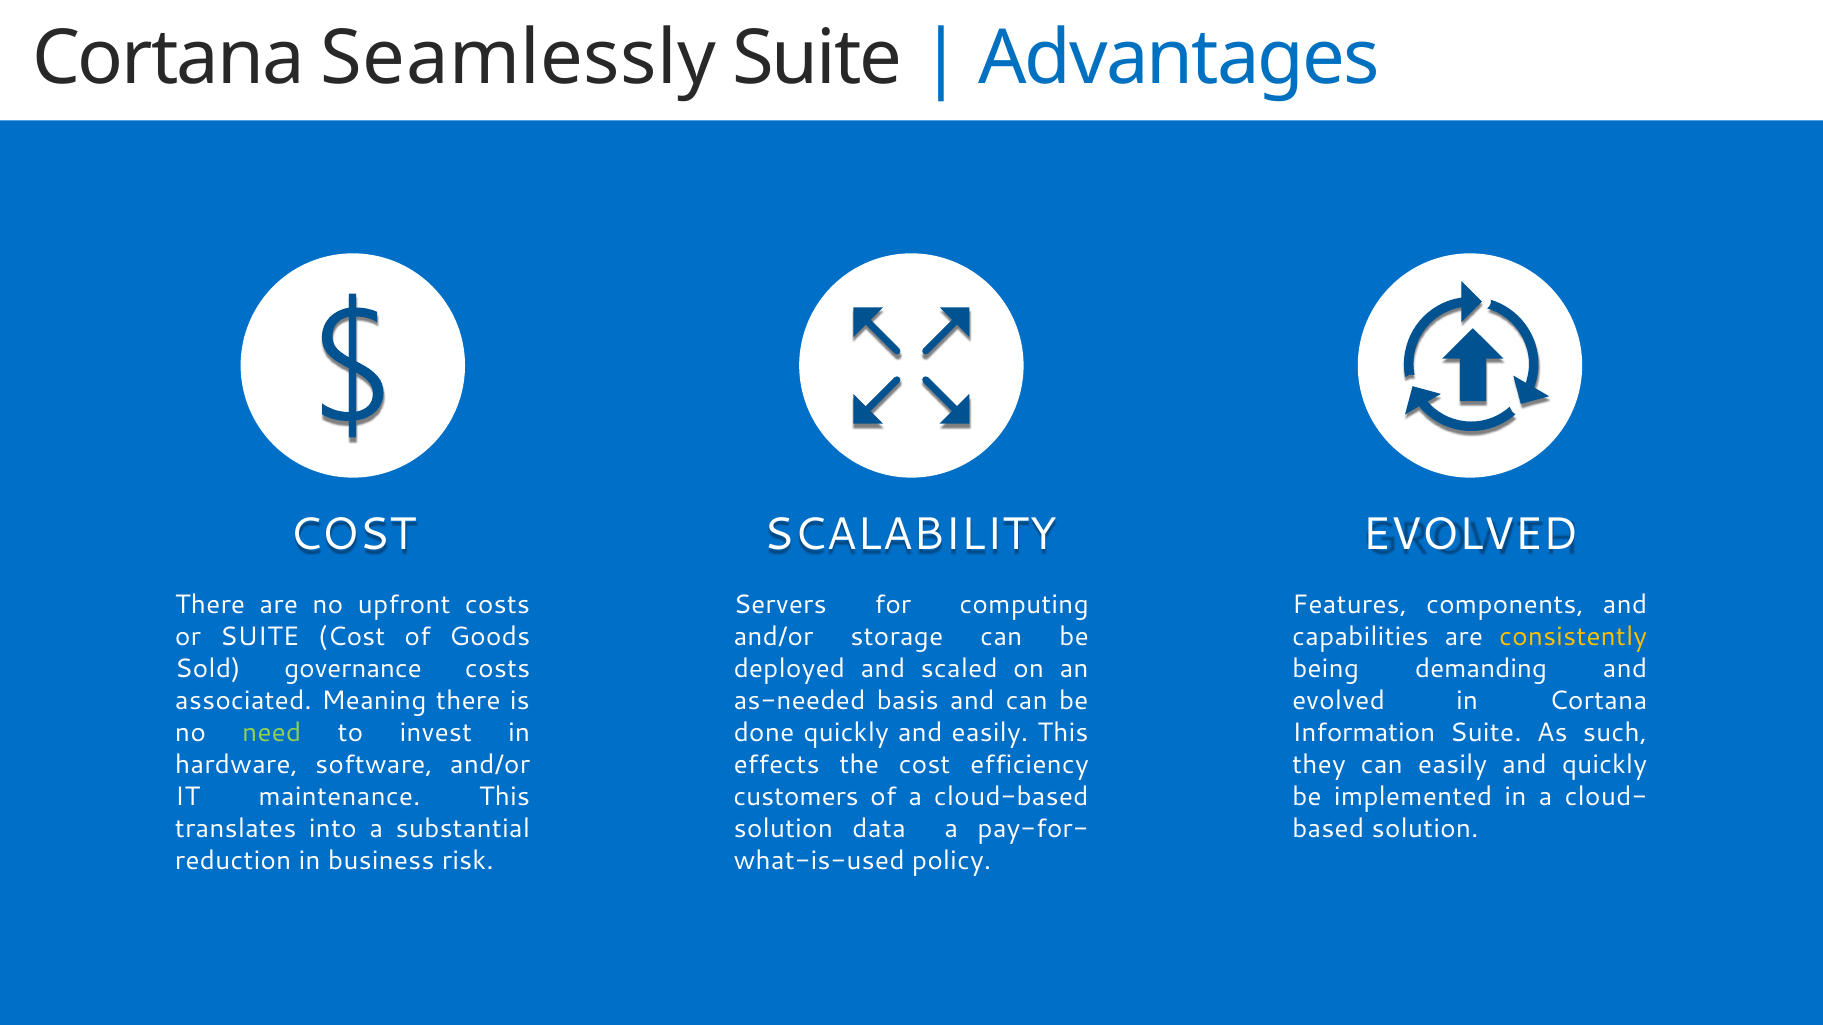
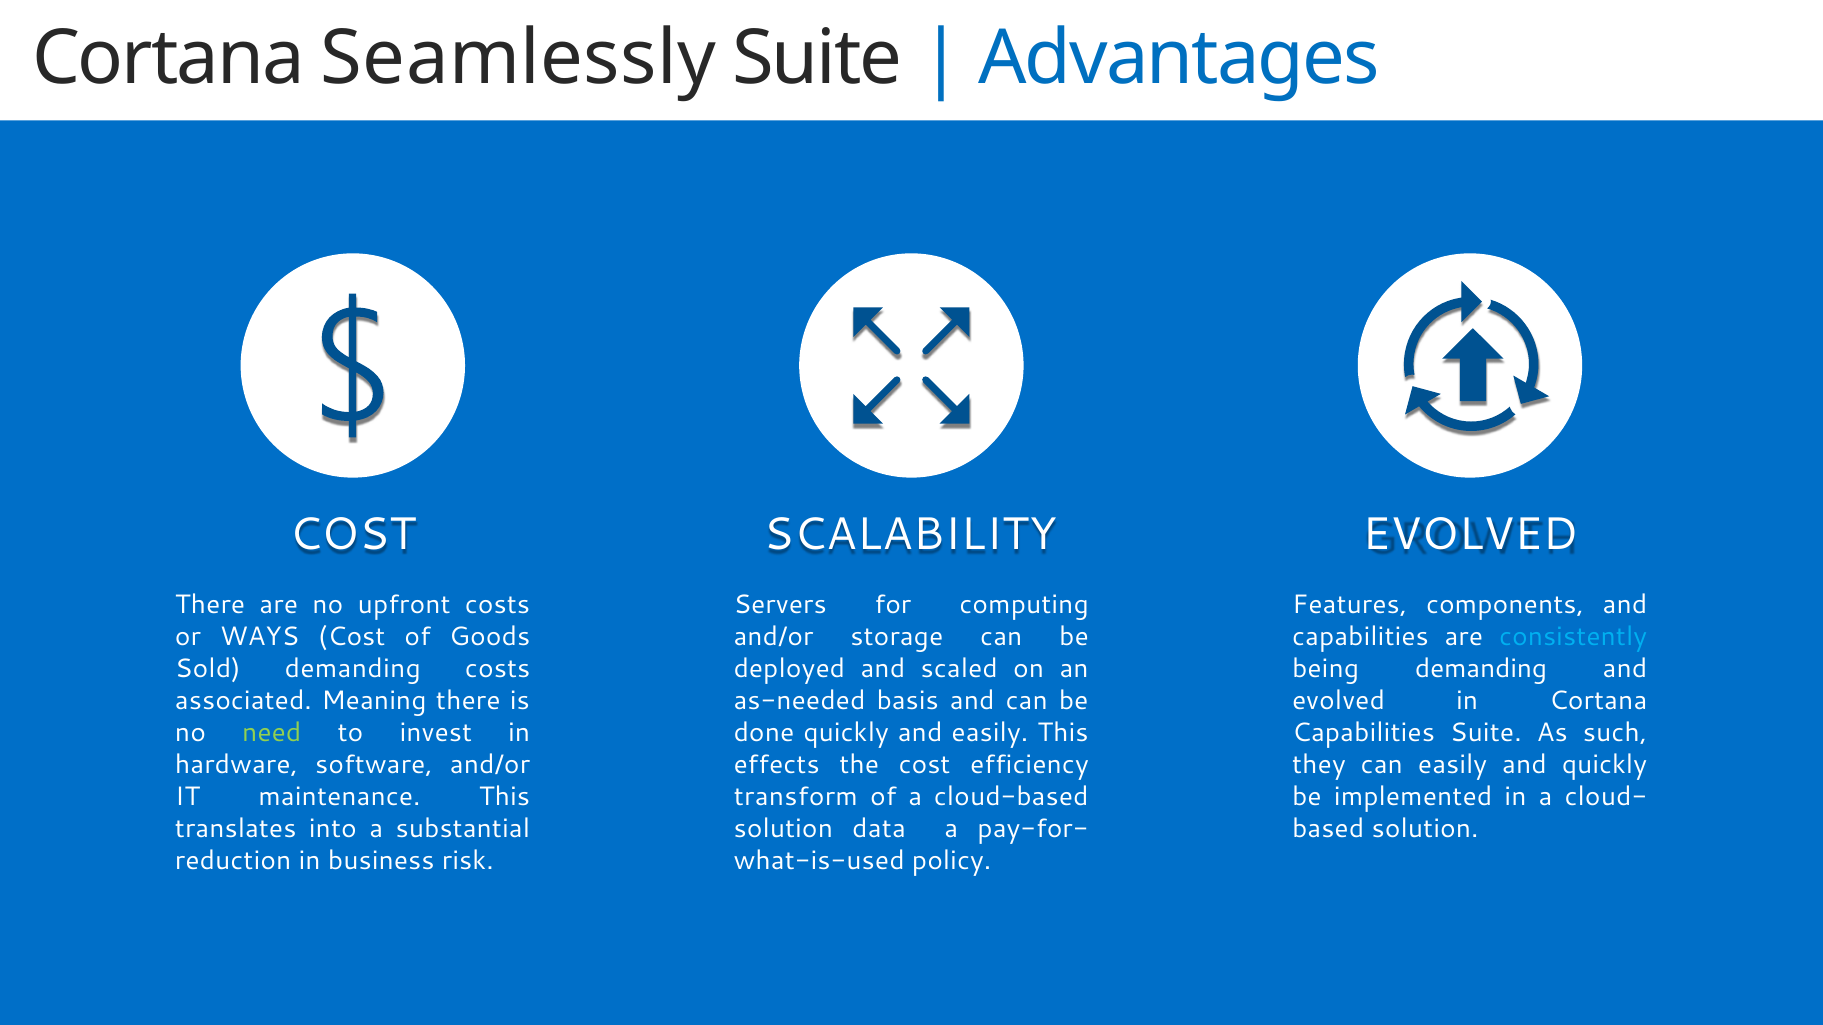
or SUITE: SUITE -> WAYS
consistently colour: yellow -> light blue
Sold governance: governance -> demanding
Information at (1364, 733): Information -> Capabilities
customers: customers -> transform
